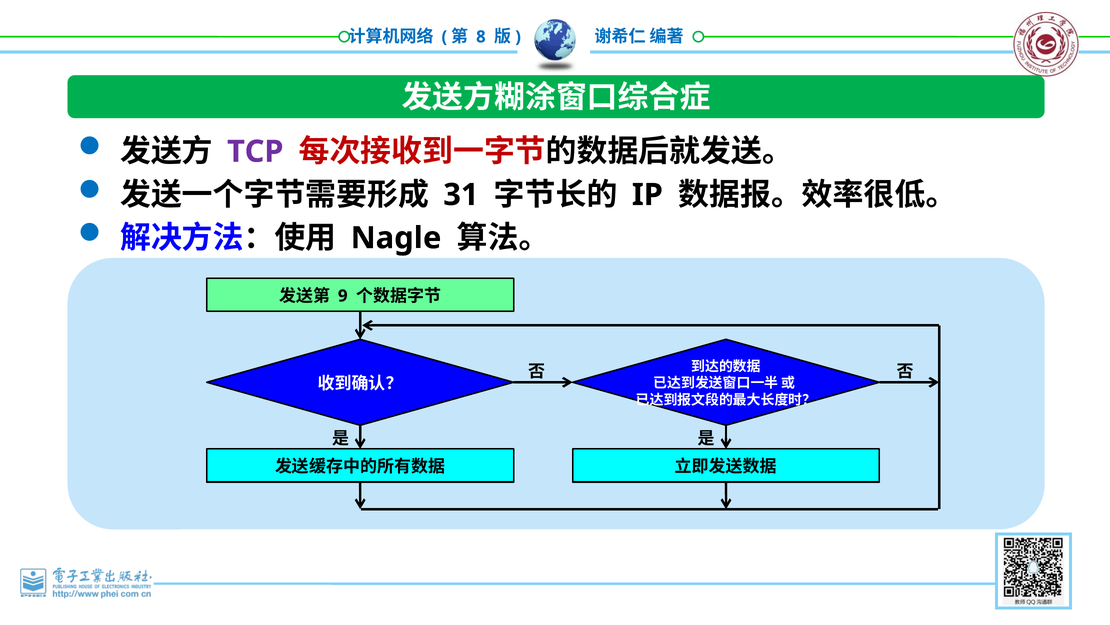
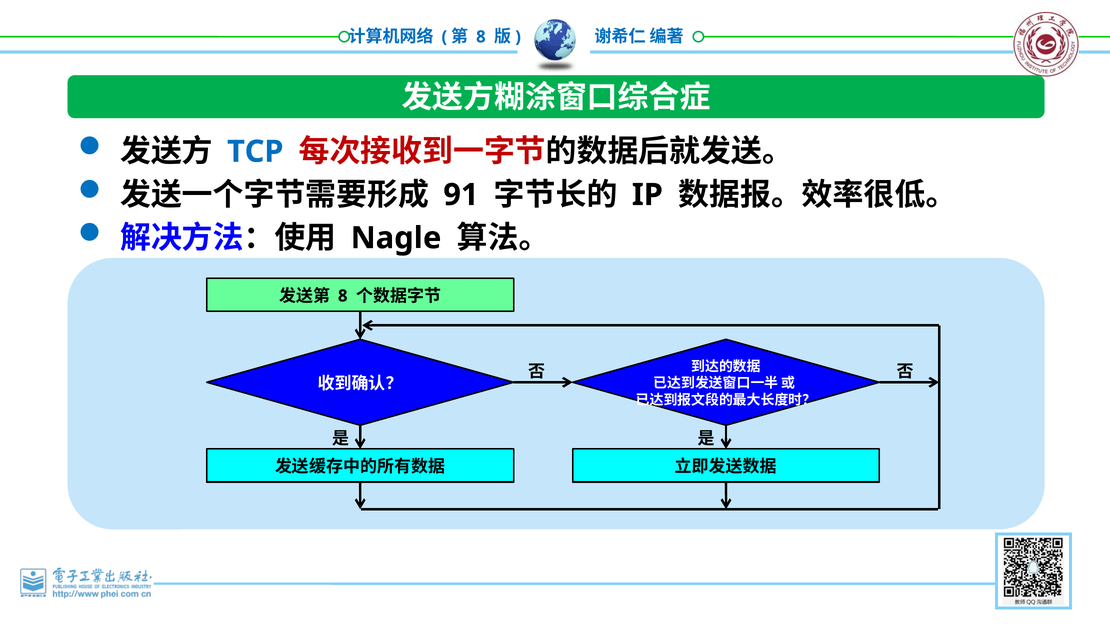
TCP colour: purple -> blue
31: 31 -> 91
9 at (343, 296): 9 -> 8
